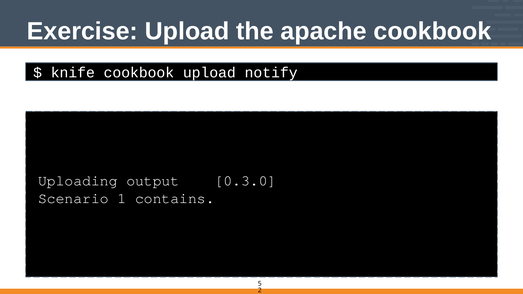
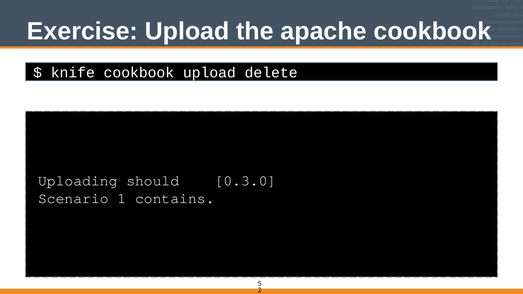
notify: notify -> delete
output: output -> should
